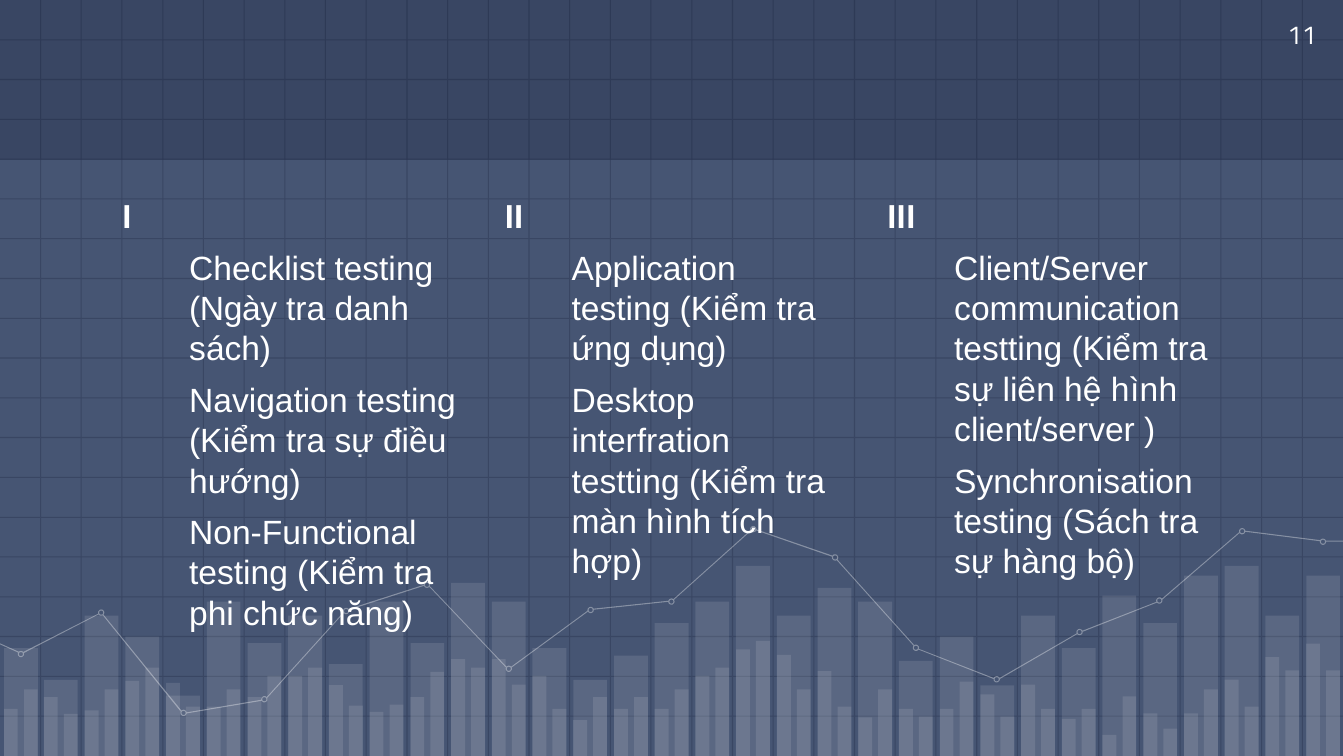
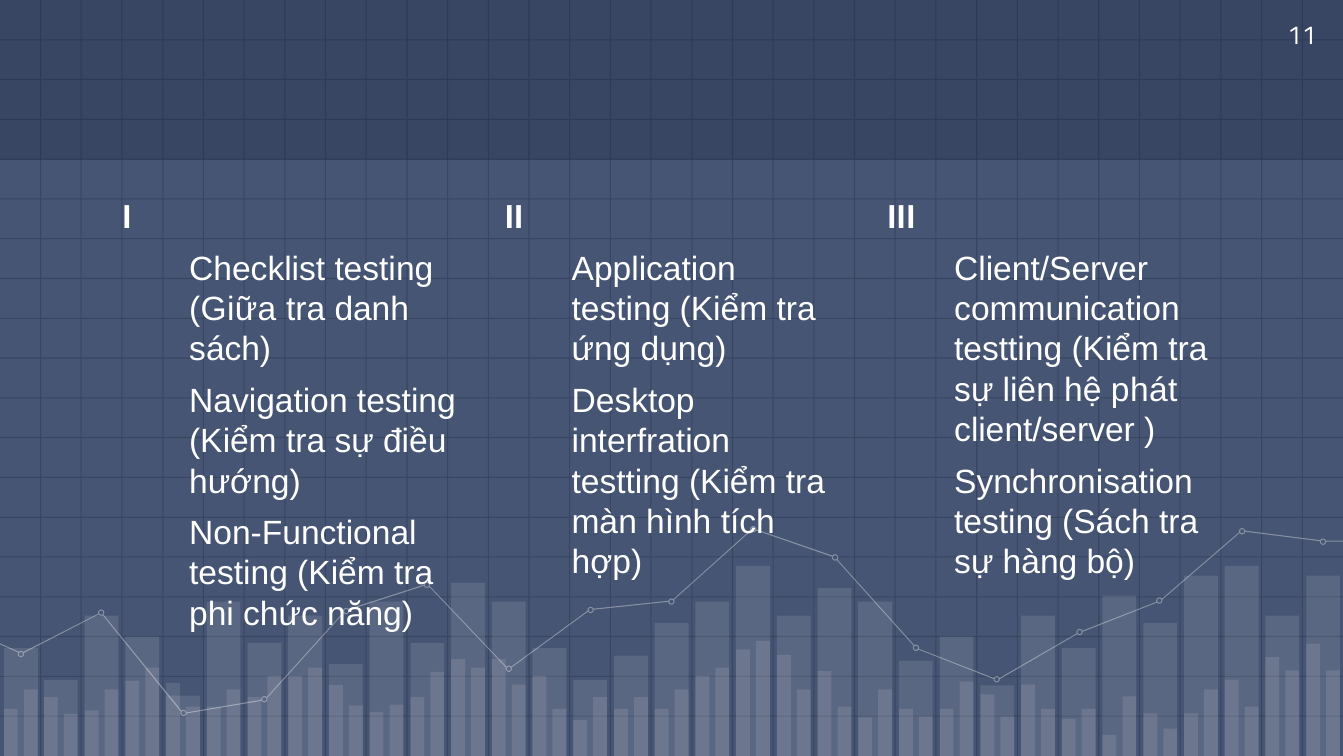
Ngày: Ngày -> Giữa
hệ hình: hình -> phát
